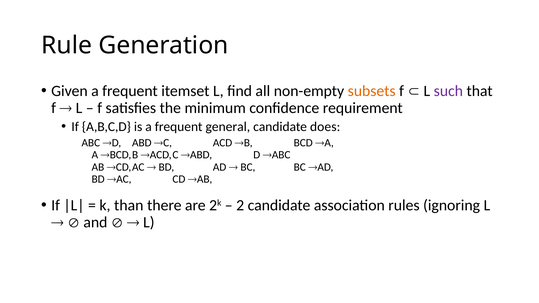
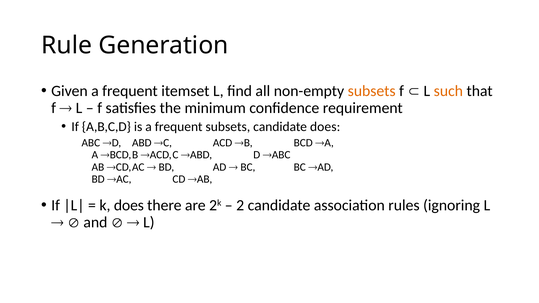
such colour: purple -> orange
frequent general: general -> subsets
k than: than -> does
